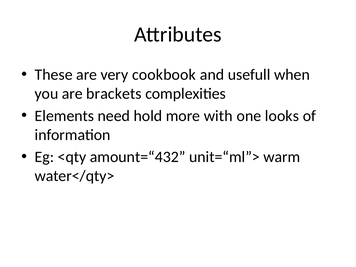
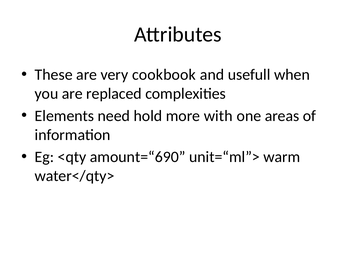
brackets: brackets -> replaced
looks: looks -> areas
amount=“432: amount=“432 -> amount=“690
